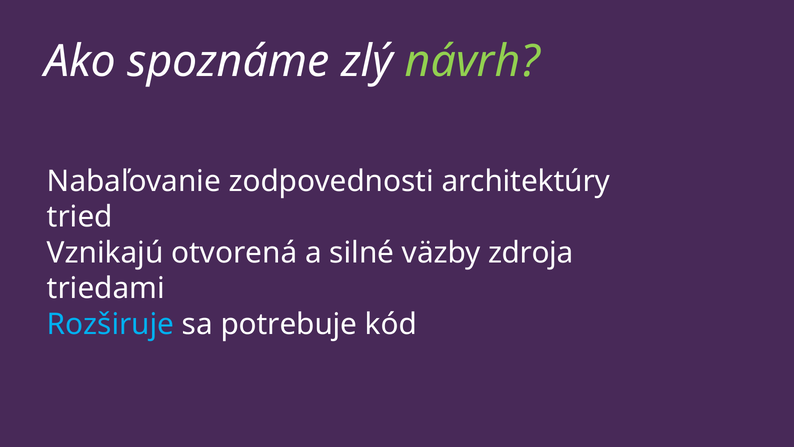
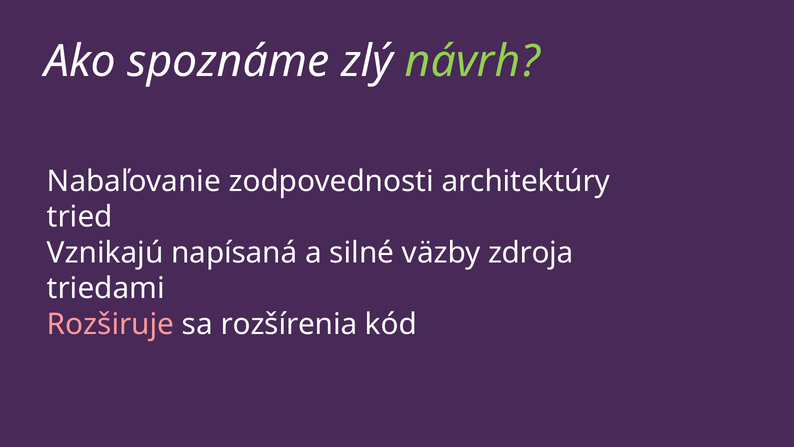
otvorená: otvorená -> napísaná
Rozširuje colour: light blue -> pink
potrebuje: potrebuje -> rozšírenia
